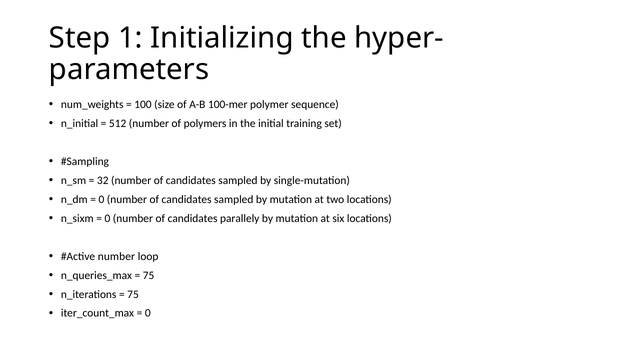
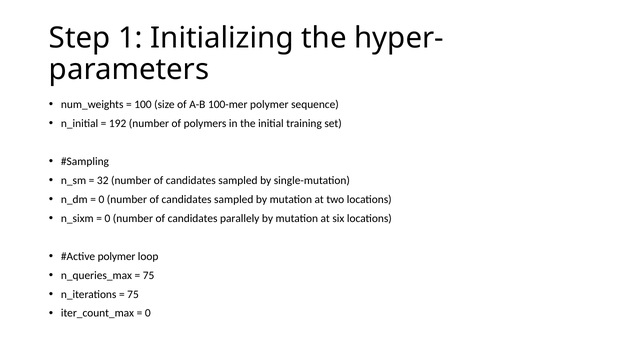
512: 512 -> 192
number at (116, 256): number -> polymer
